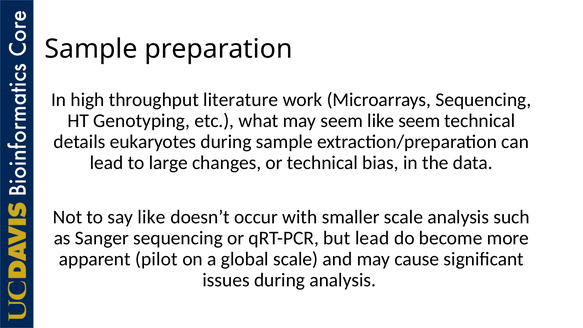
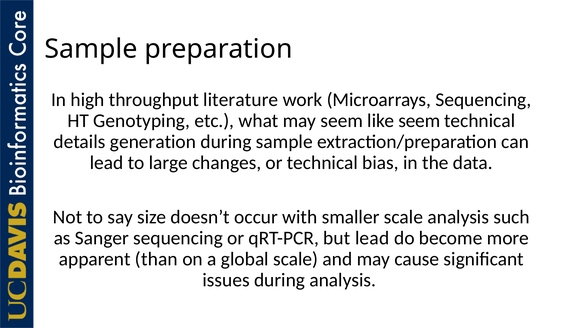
eukaryotes: eukaryotes -> generation
say like: like -> size
pilot: pilot -> than
